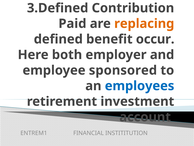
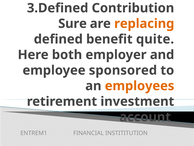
Paid: Paid -> Sure
occur: occur -> quite
employees colour: blue -> orange
